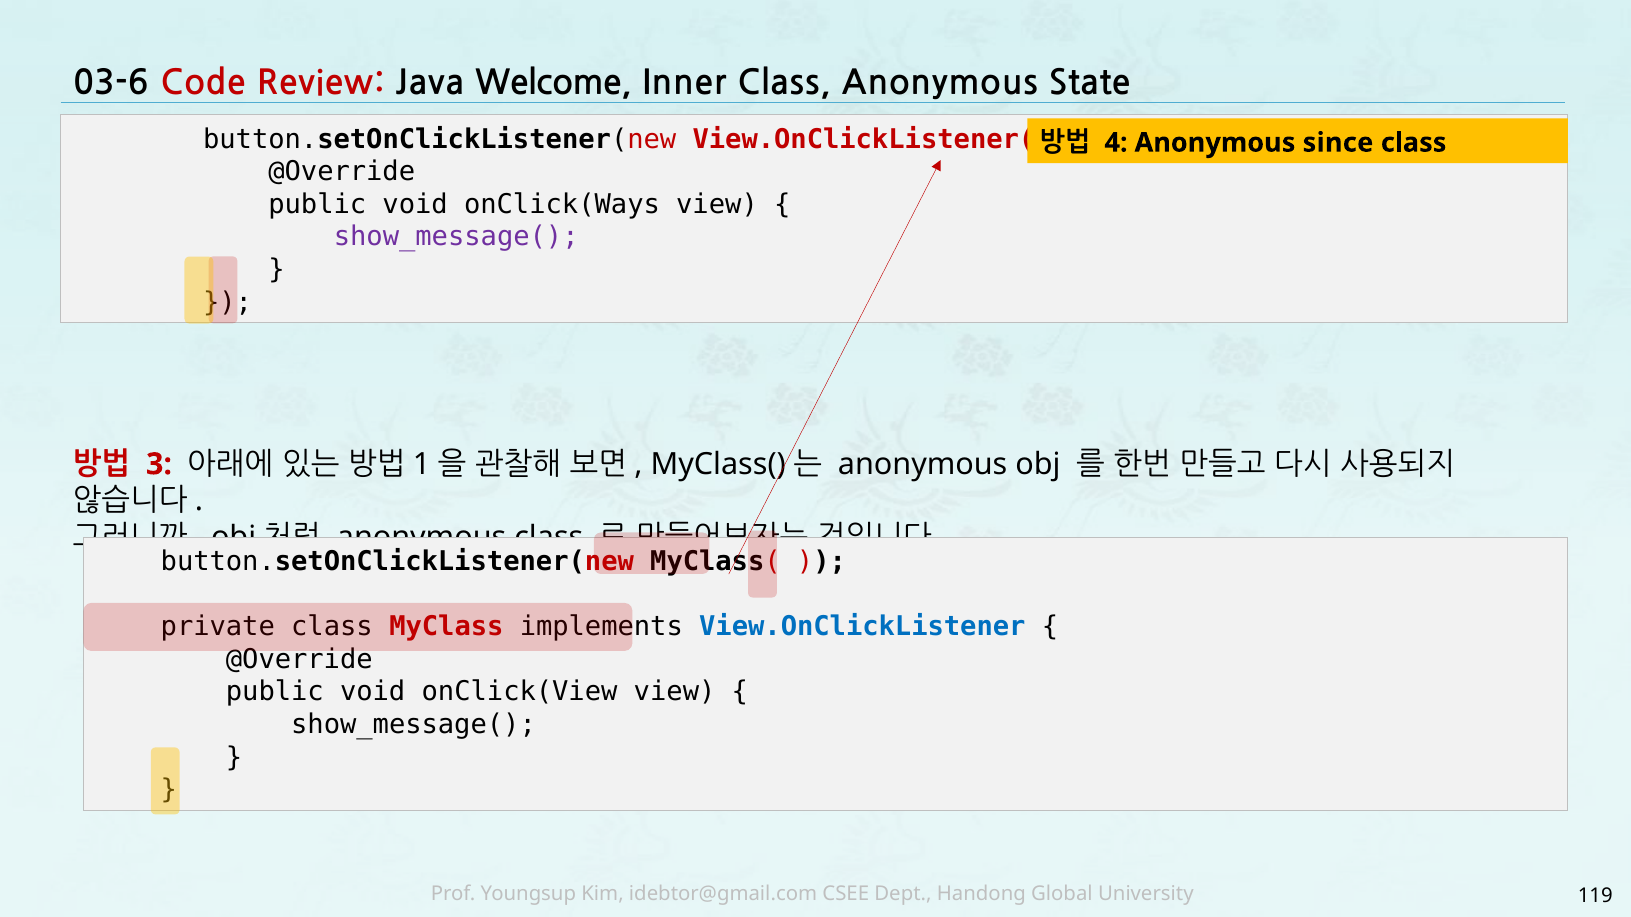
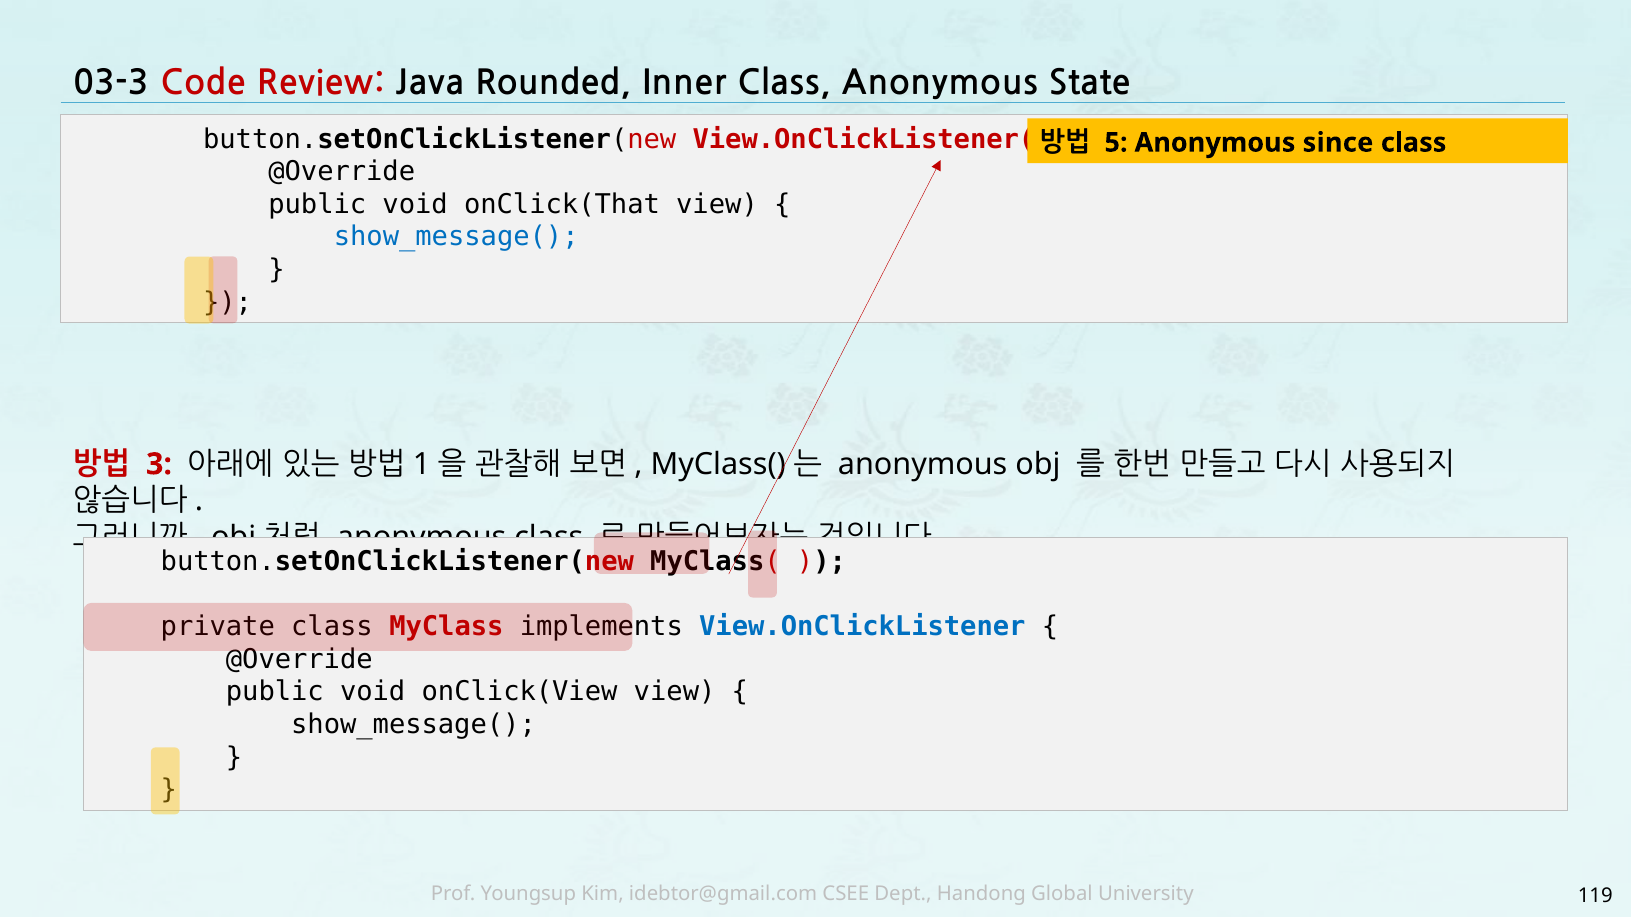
03-6: 03-6 -> 03-3
Welcome: Welcome -> Rounded
4: 4 -> 5
onClick(Ways: onClick(Ways -> onClick(That
show_message( at (456, 237) colour: purple -> blue
